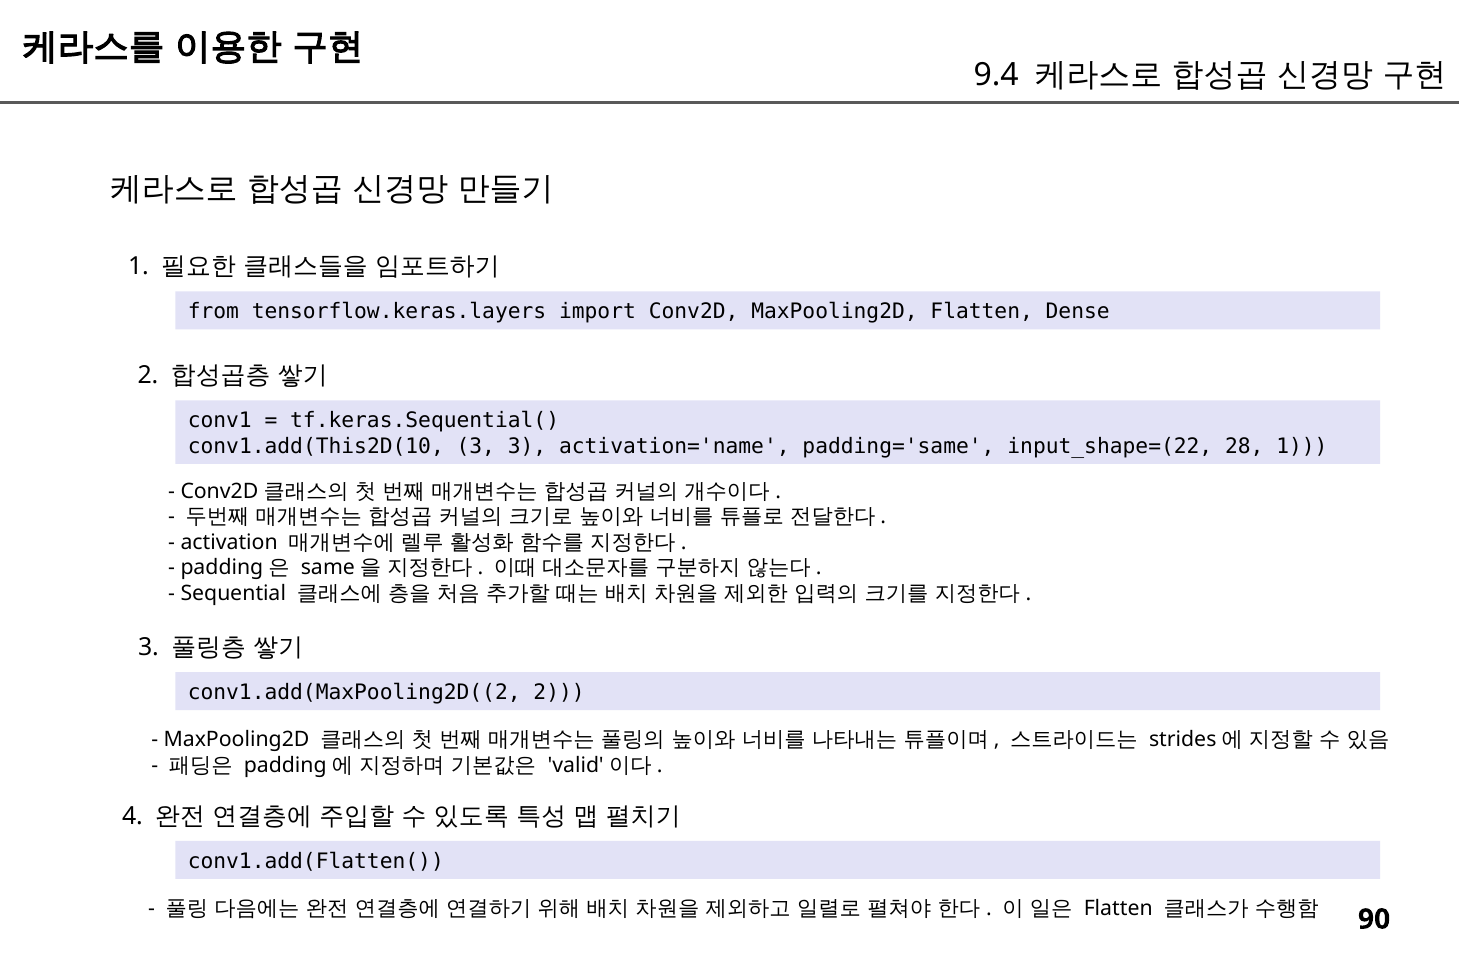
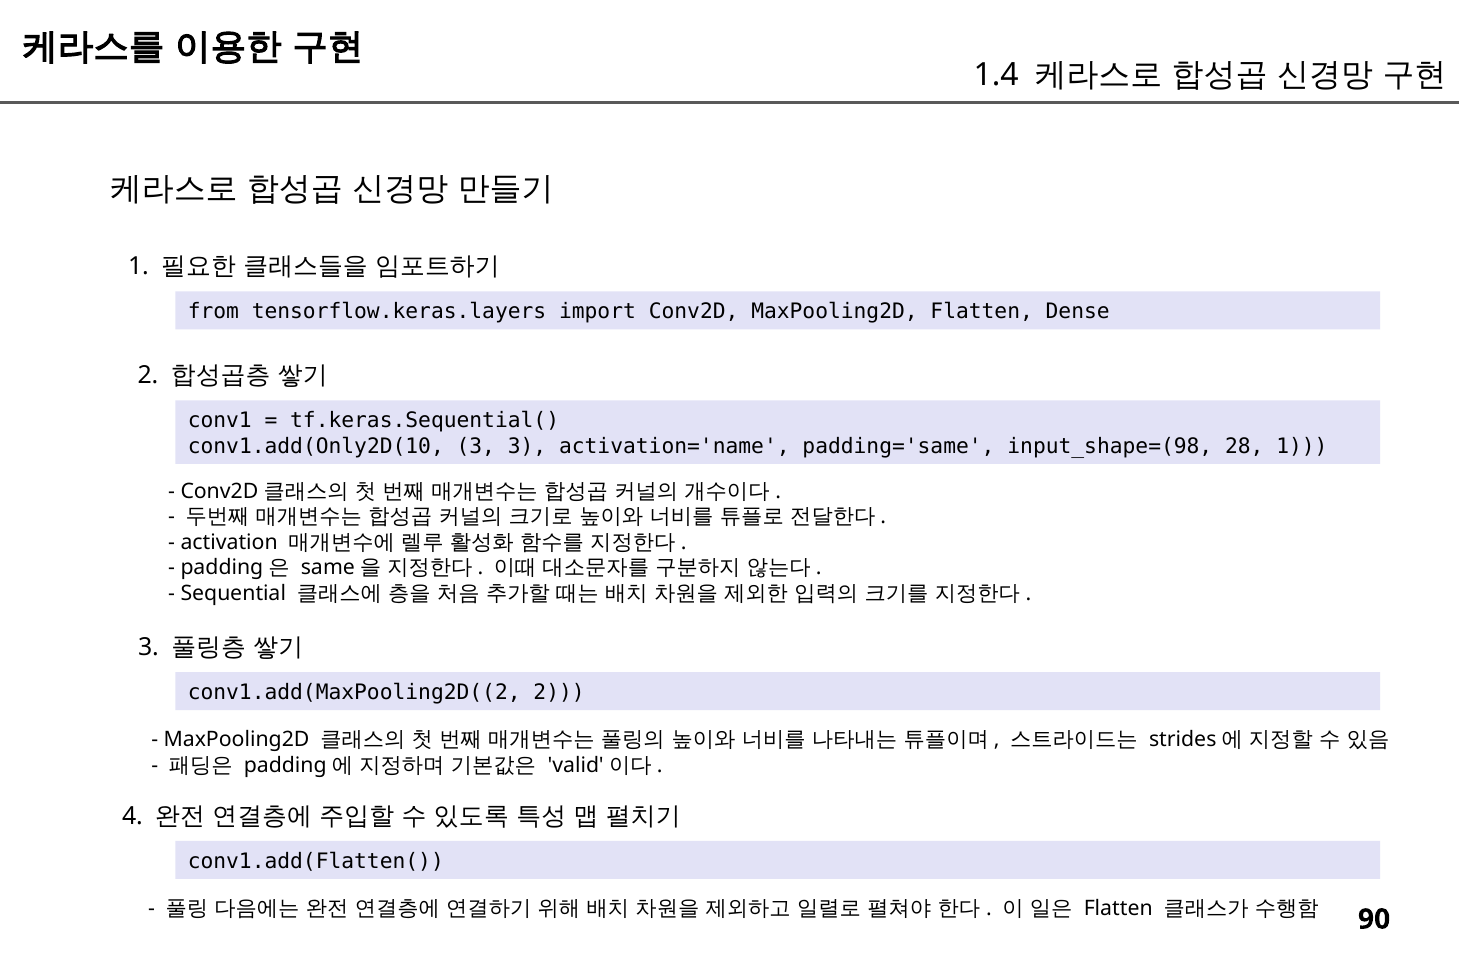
9.4: 9.4 -> 1.4
conv1.add(This2D(10: conv1.add(This2D(10 -> conv1.add(Only2D(10
input_shape=(22: input_shape=(22 -> input_shape=(98
